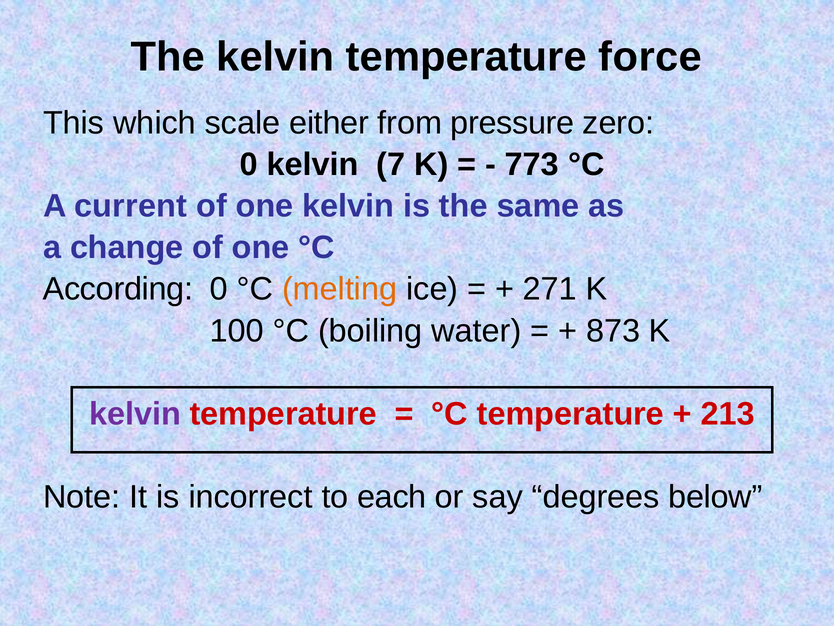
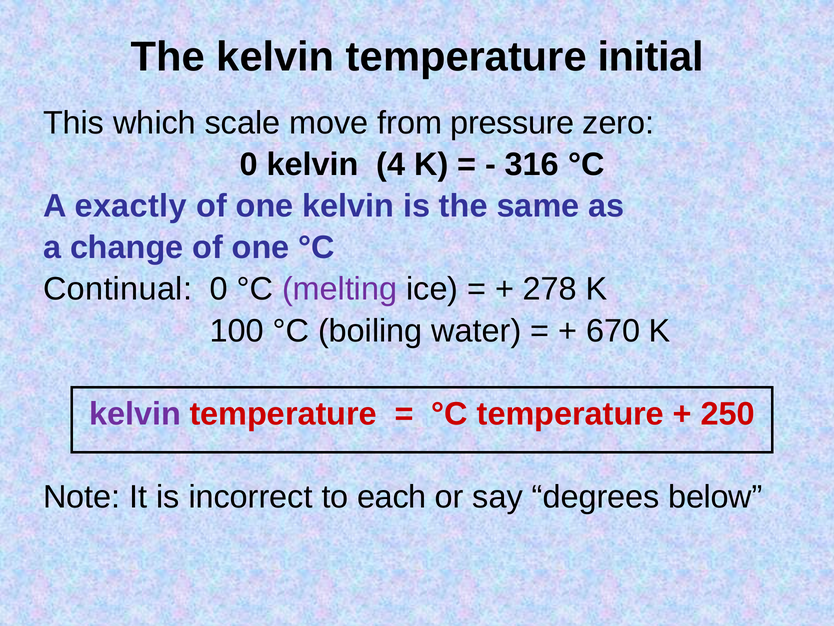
force: force -> initial
either: either -> move
7: 7 -> 4
773: 773 -> 316
current: current -> exactly
According: According -> Continual
melting colour: orange -> purple
271: 271 -> 278
873: 873 -> 670
213: 213 -> 250
